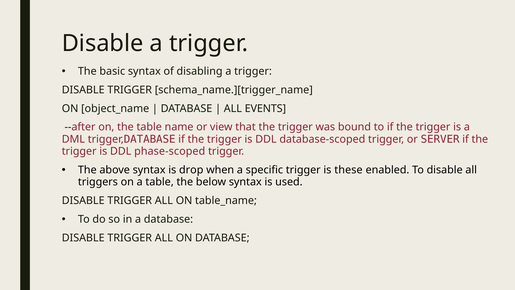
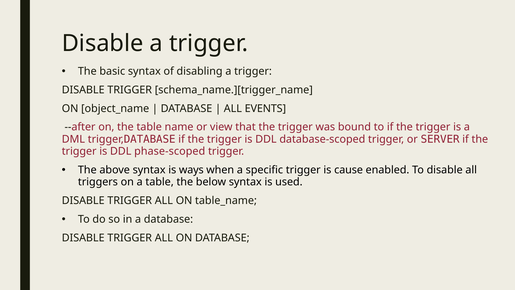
drop: drop -> ways
these: these -> cause
